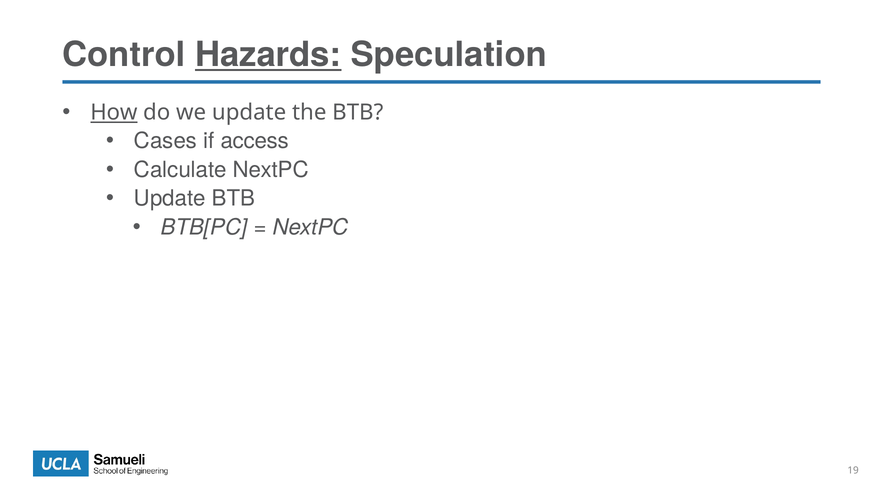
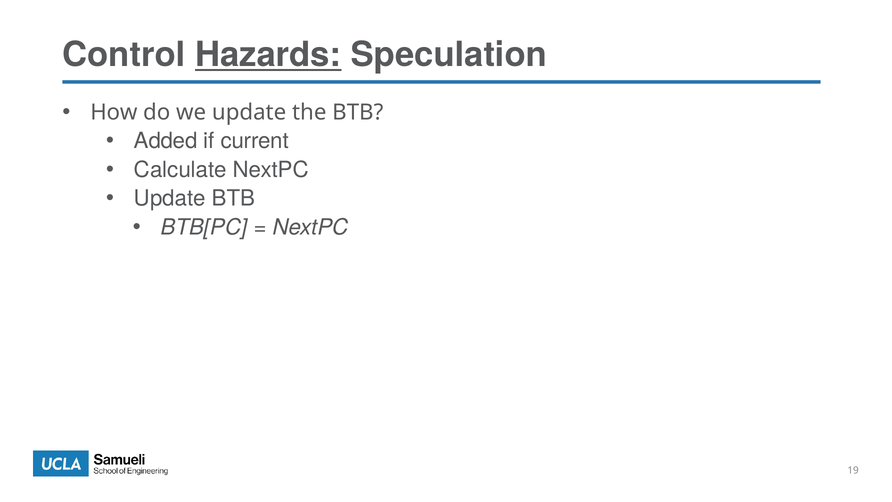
How underline: present -> none
Cases: Cases -> Added
access: access -> current
